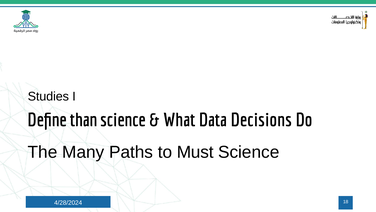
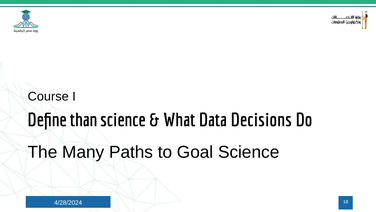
Studies: Studies -> Course
Must: Must -> Goal
